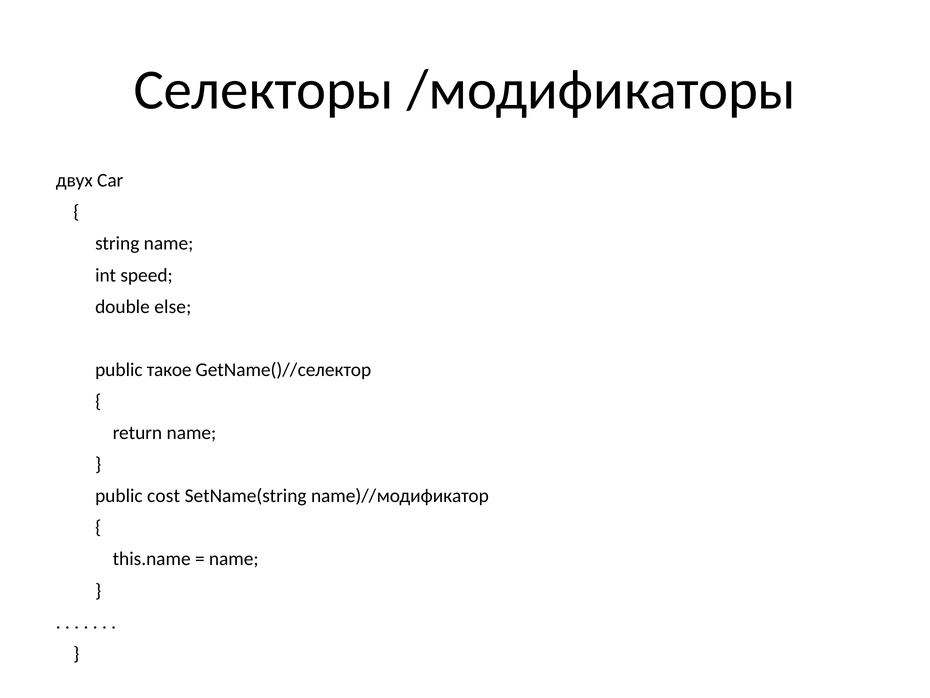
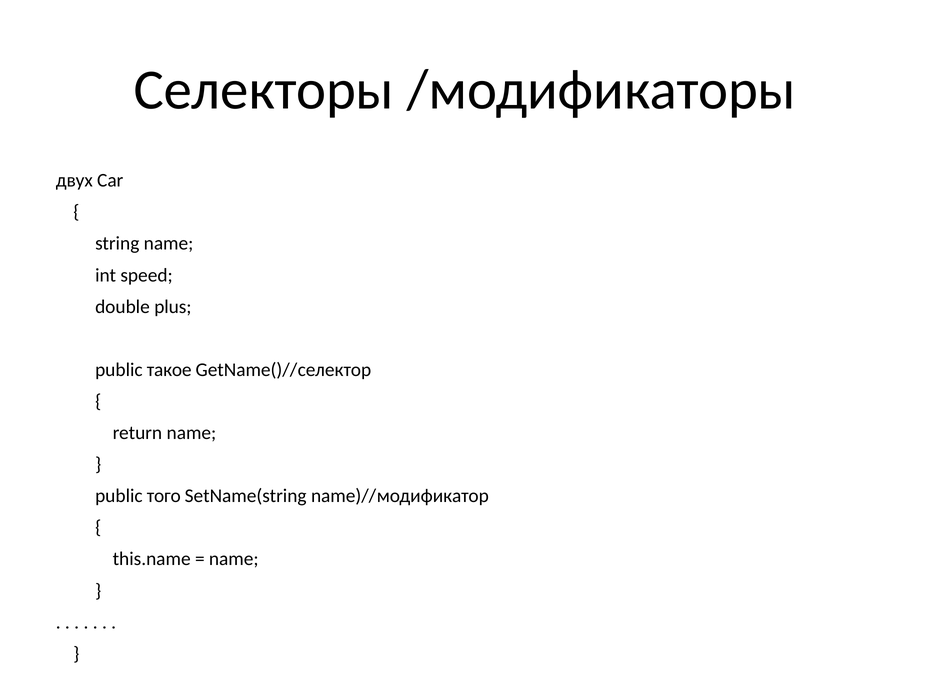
else: else -> plus
cost: cost -> того
